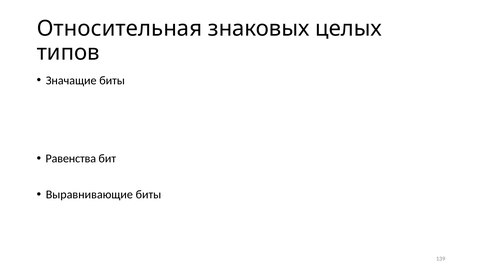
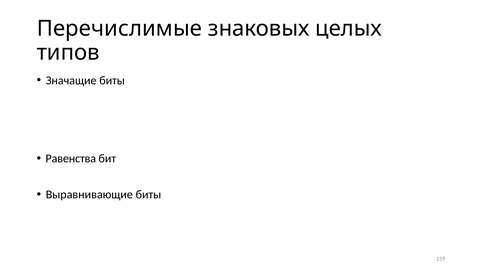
Относительная: Относительная -> Перечислимые
